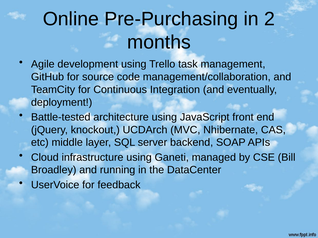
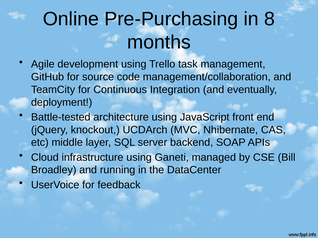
2: 2 -> 8
